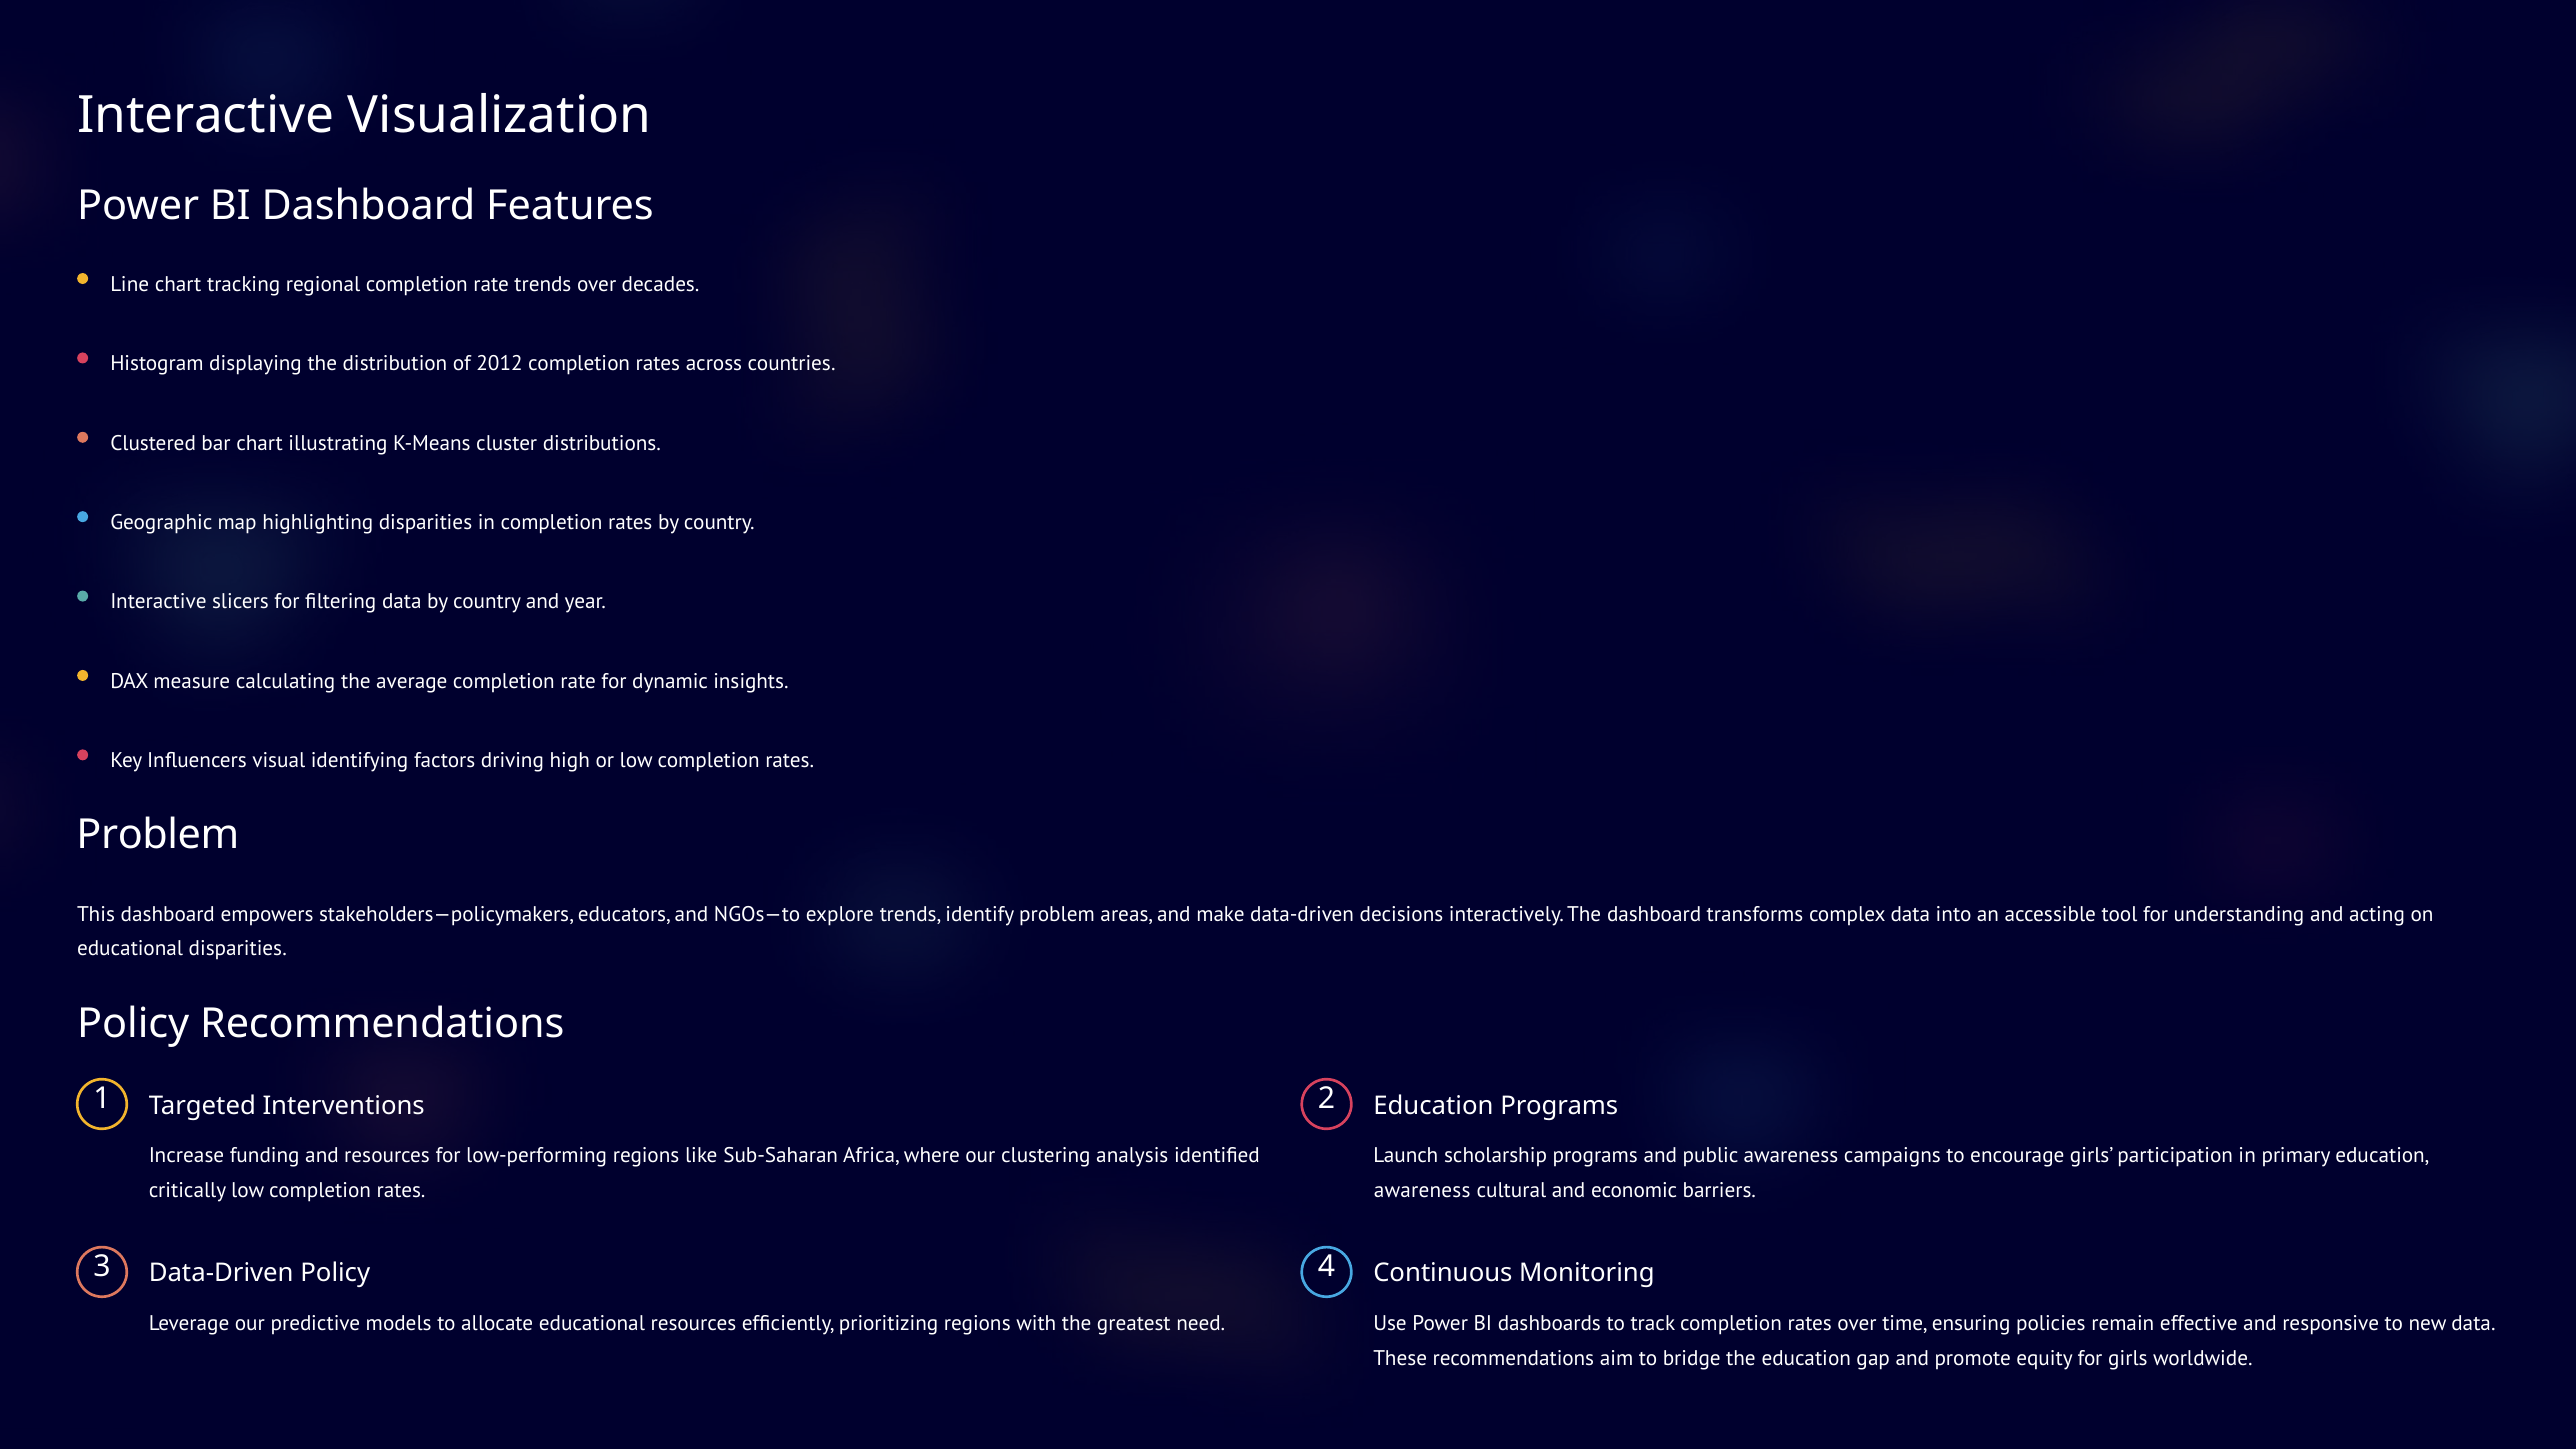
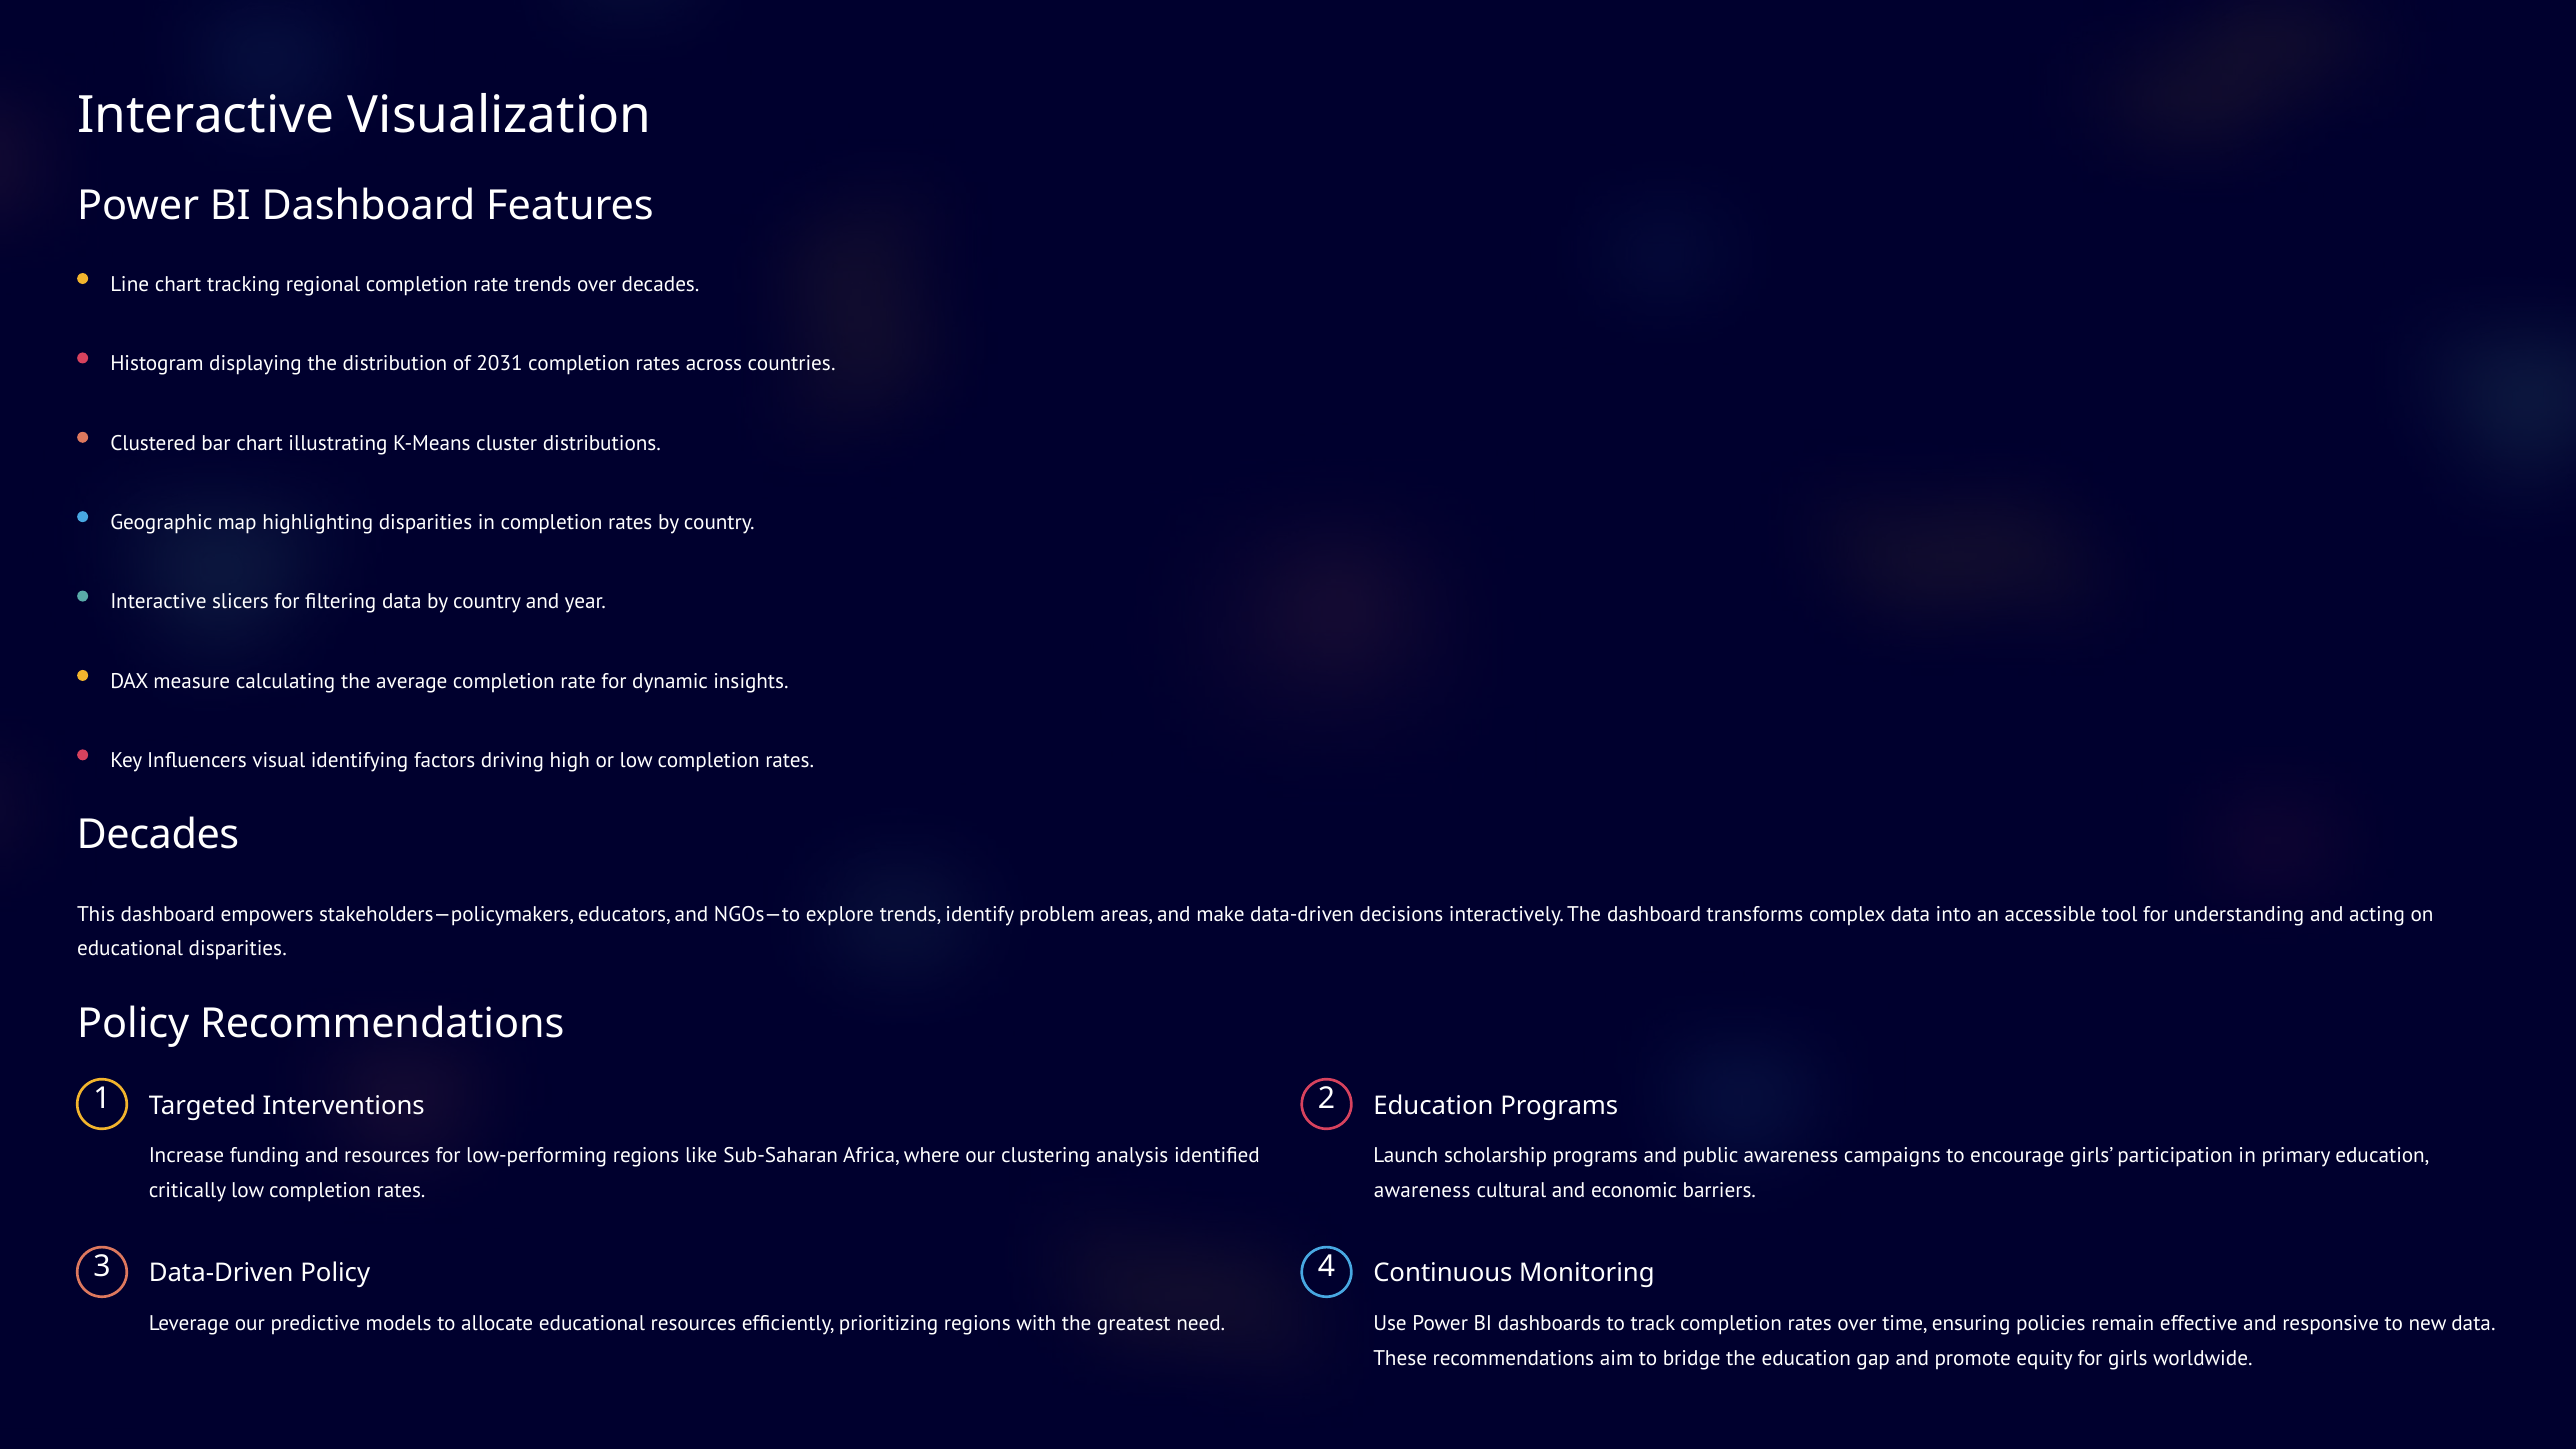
2012: 2012 -> 2031
Problem at (158, 835): Problem -> Decades
